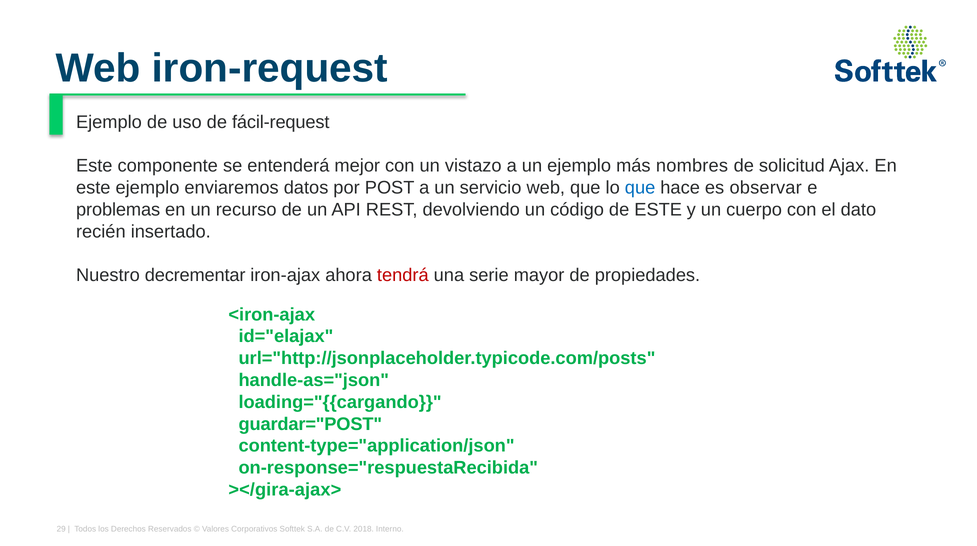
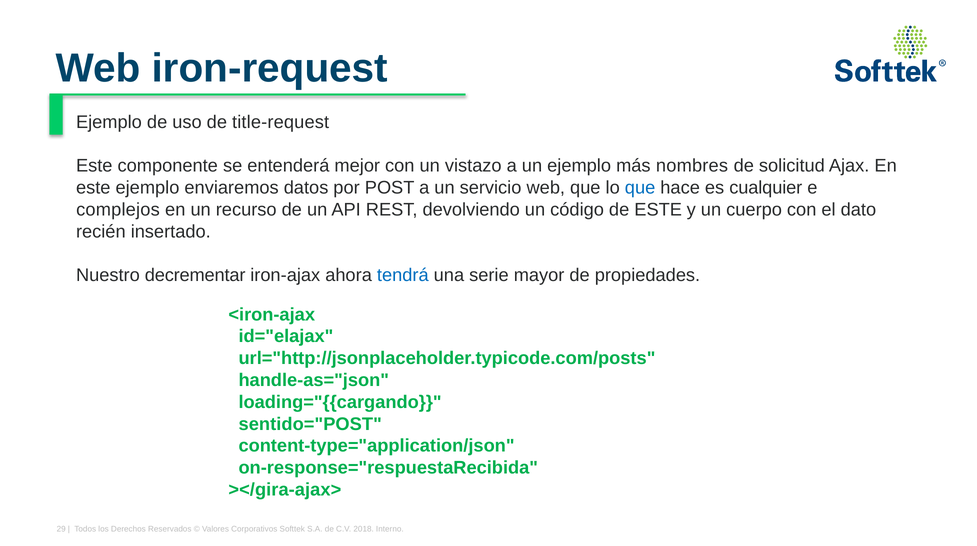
fácil-request: fácil-request -> title-request
observar: observar -> cualquier
problemas: problemas -> complejos
tendrá colour: red -> blue
guardar="POST: guardar="POST -> sentido="POST
